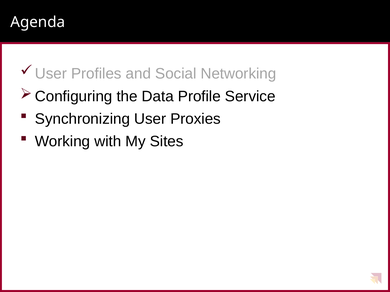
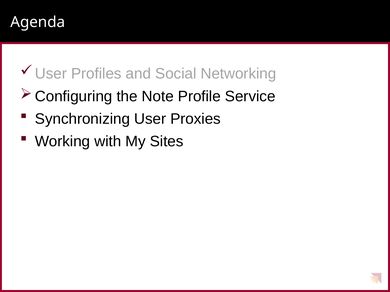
Data: Data -> Note
